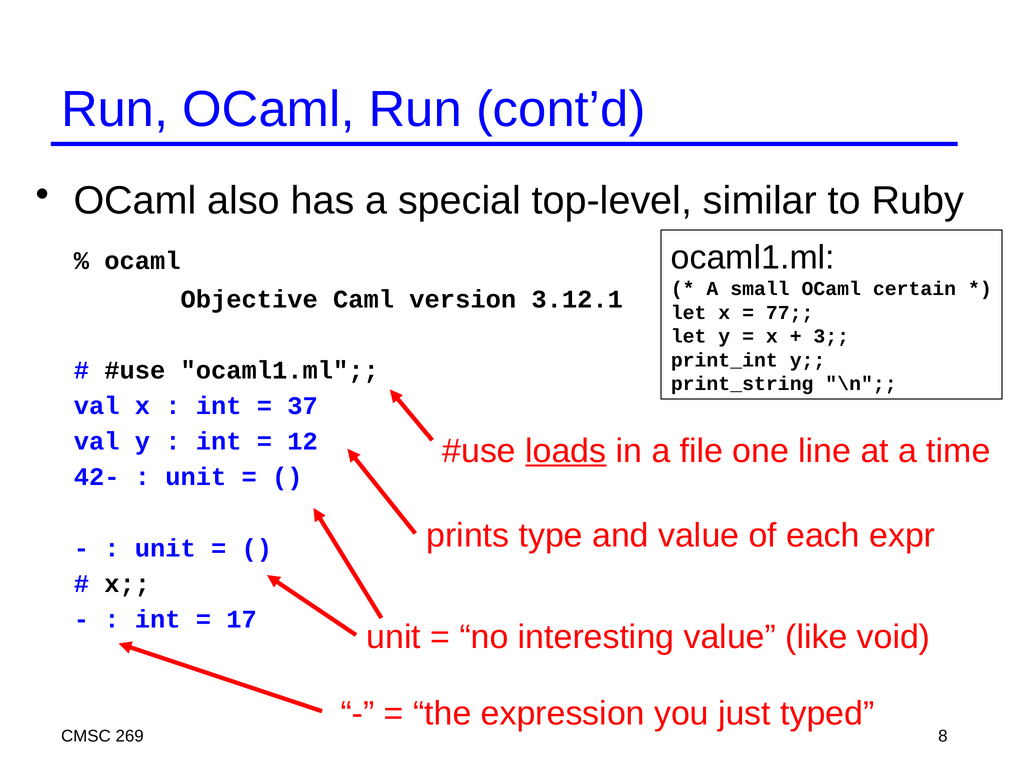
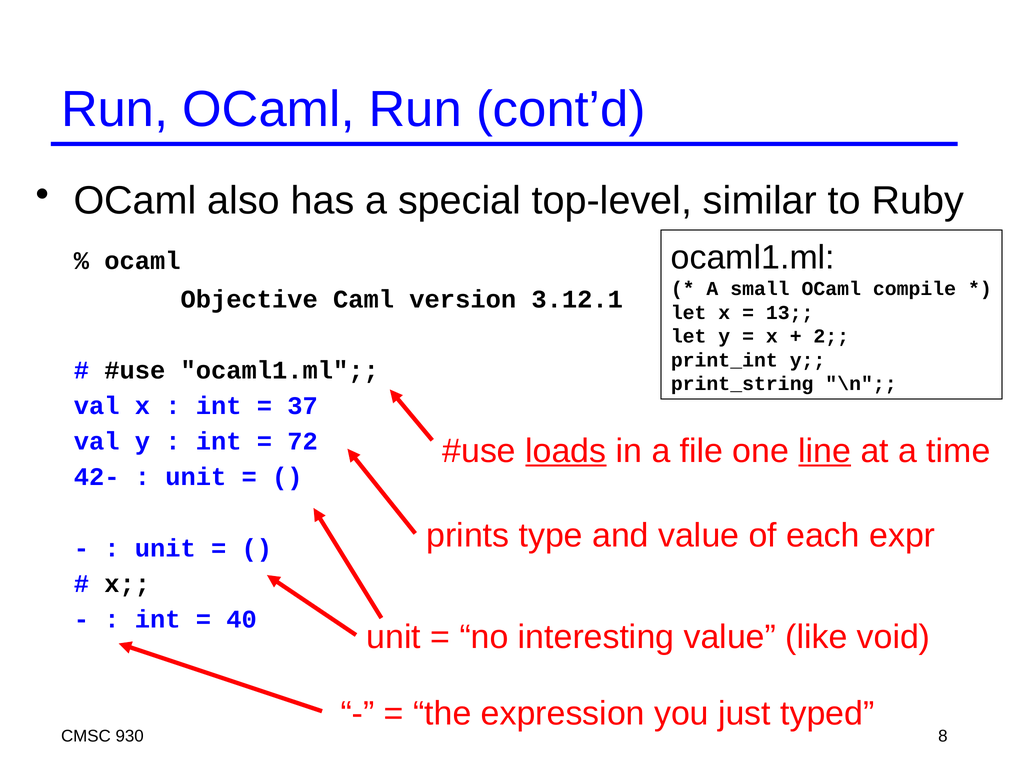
certain: certain -> compile
77: 77 -> 13
3: 3 -> 2
12: 12 -> 72
line underline: none -> present
17: 17 -> 40
269: 269 -> 930
